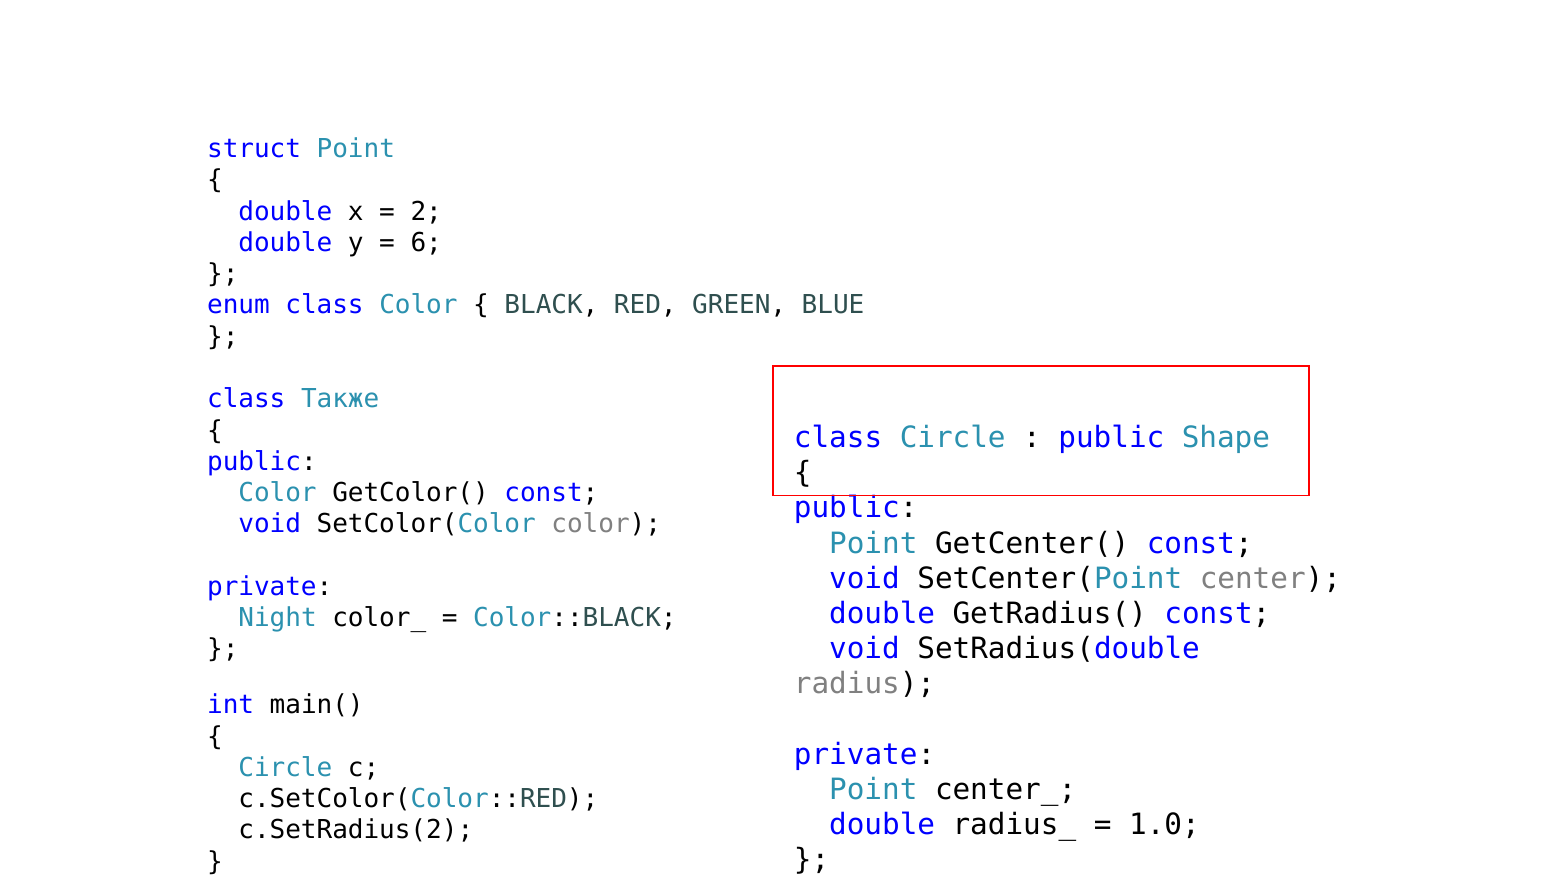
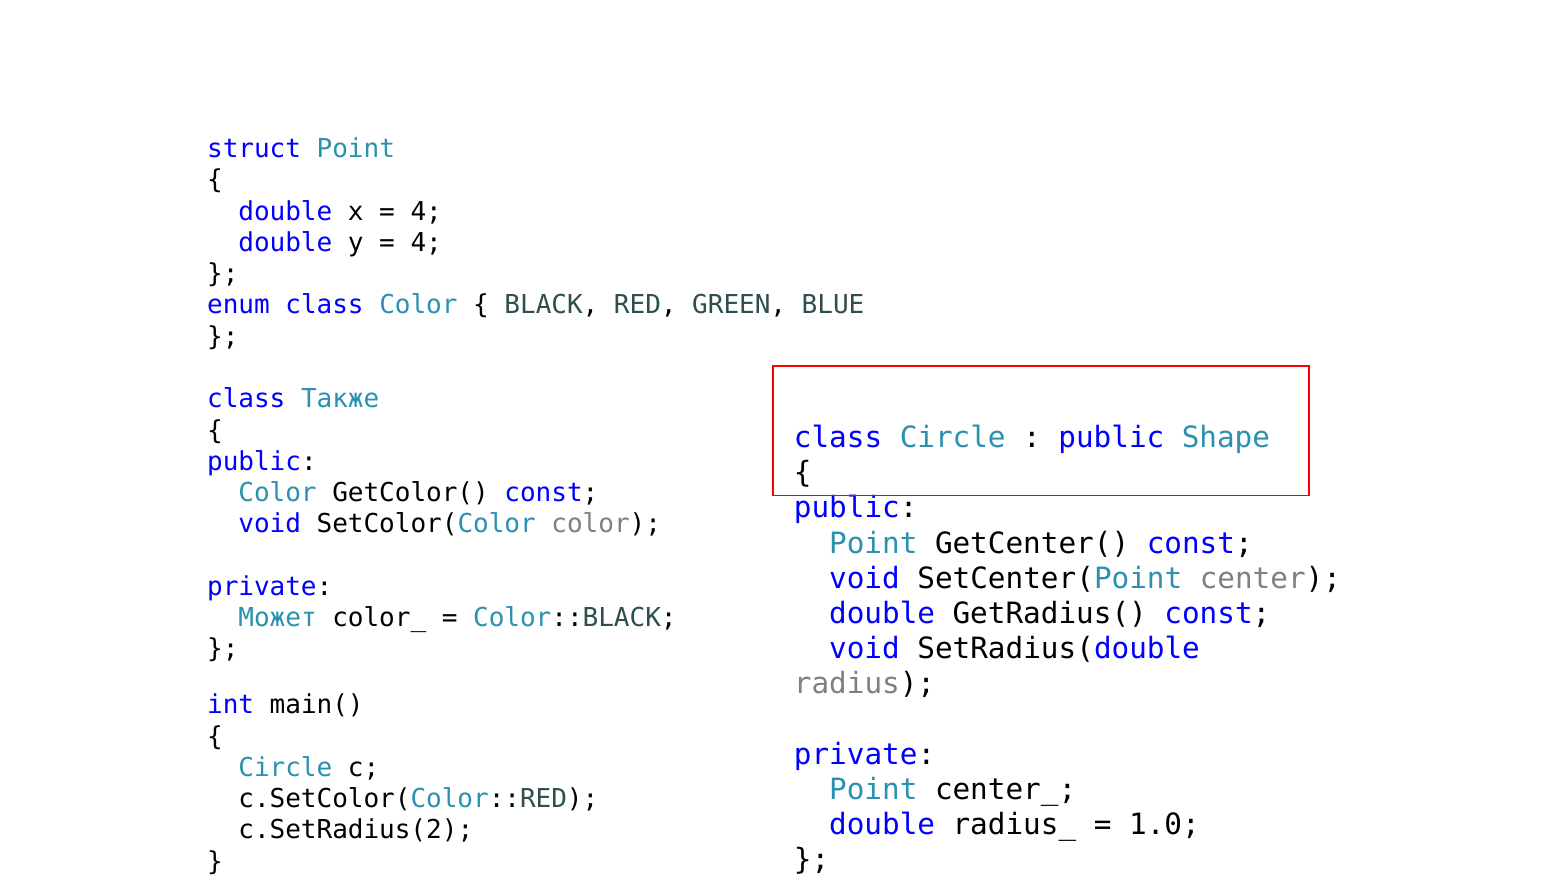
2 at (426, 212): 2 -> 4
6 at (426, 243): 6 -> 4
Night: Night -> Может
